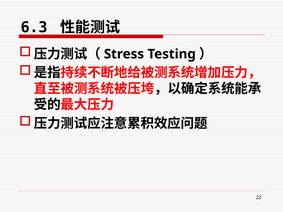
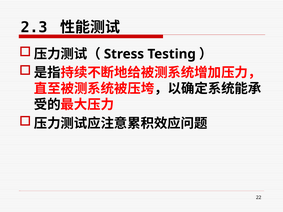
6.3: 6.3 -> 2.3
